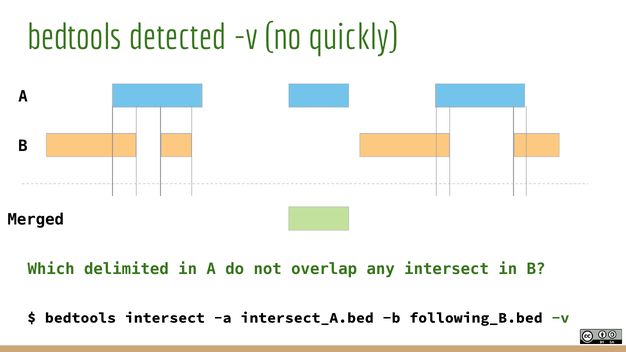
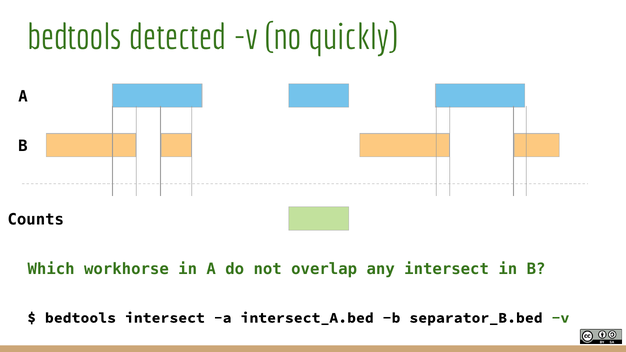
Merged: Merged -> Counts
delimited: delimited -> workhorse
following_B.bed: following_B.bed -> separator_B.bed
